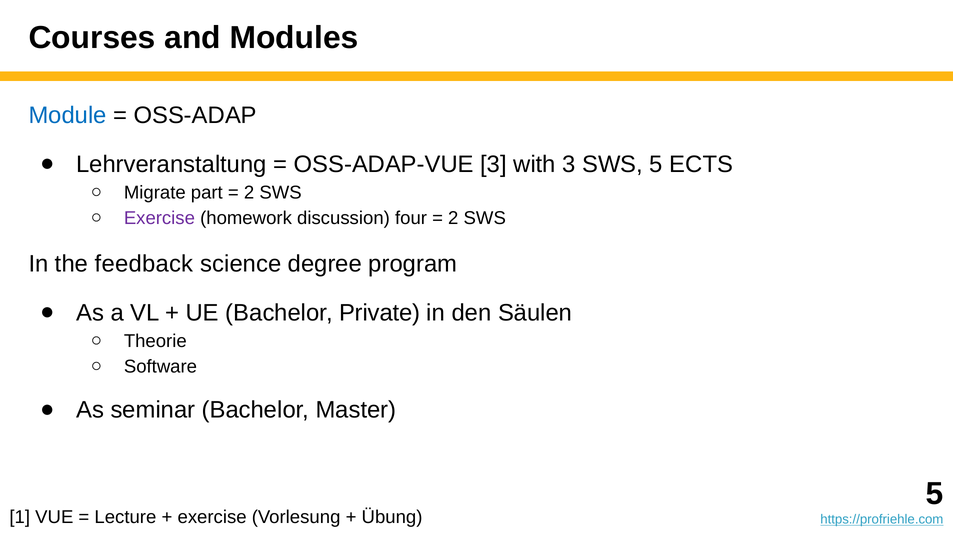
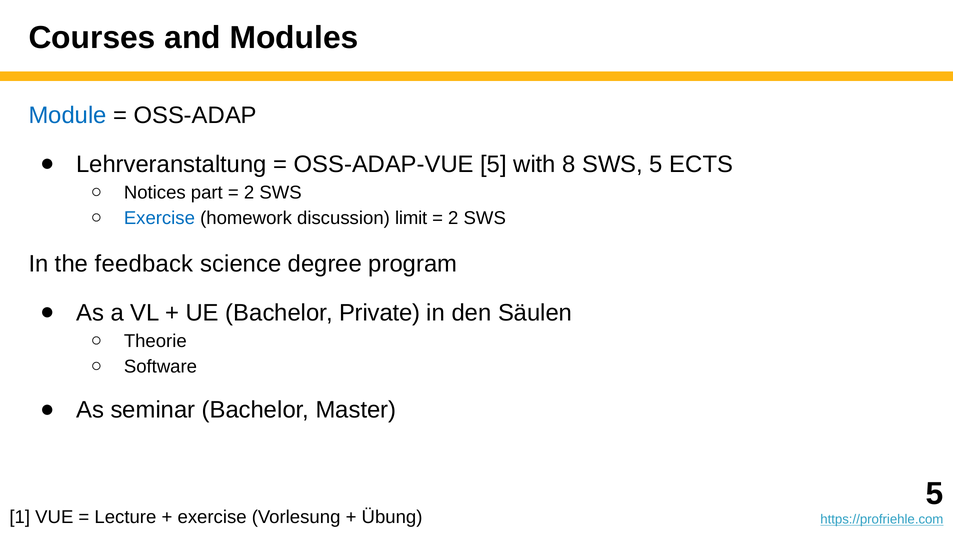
OSS-ADAP-VUE 3: 3 -> 5
with 3: 3 -> 8
Migrate: Migrate -> Notices
Exercise at (159, 218) colour: purple -> blue
four: four -> limit
